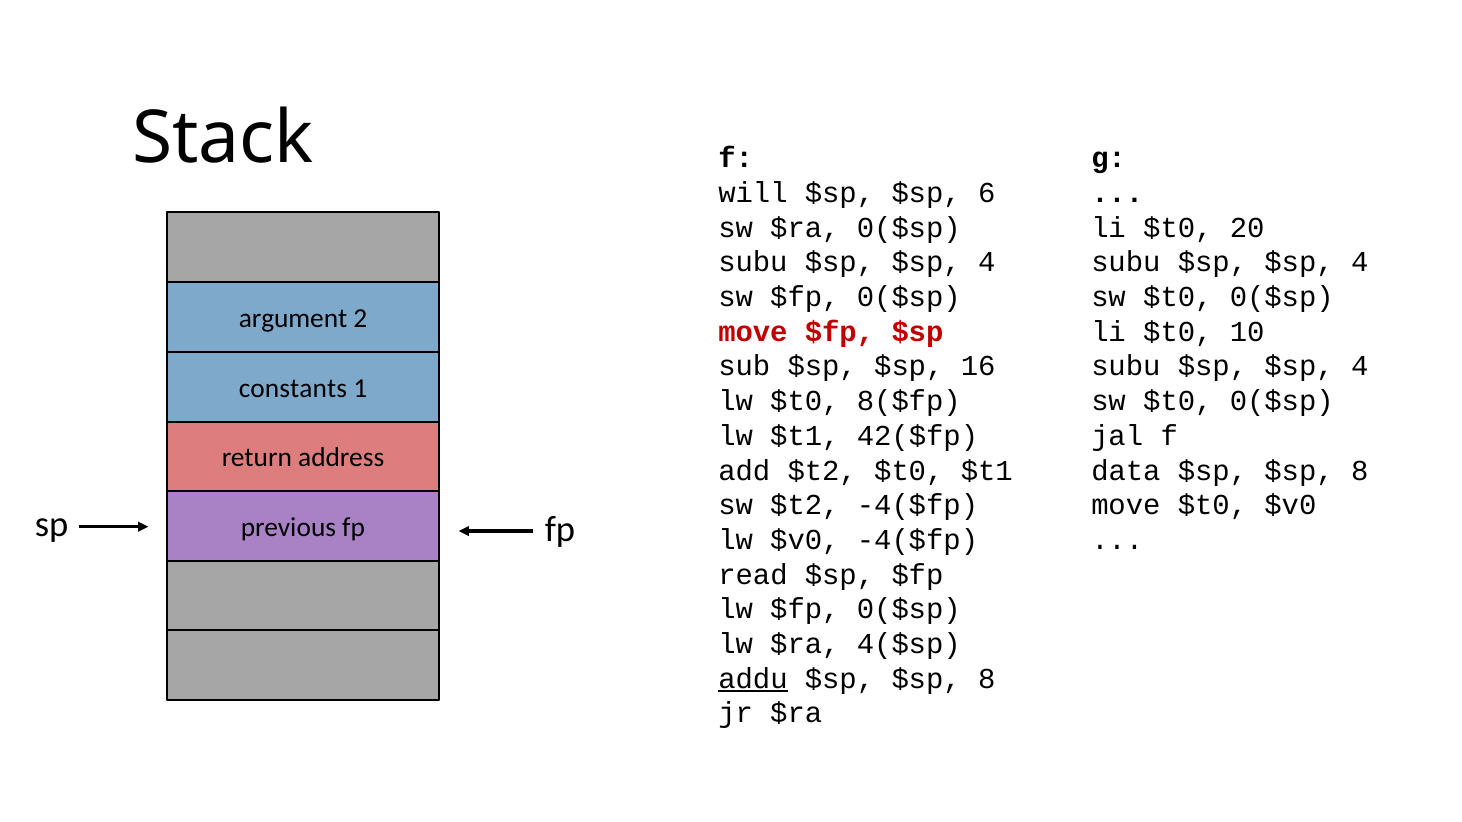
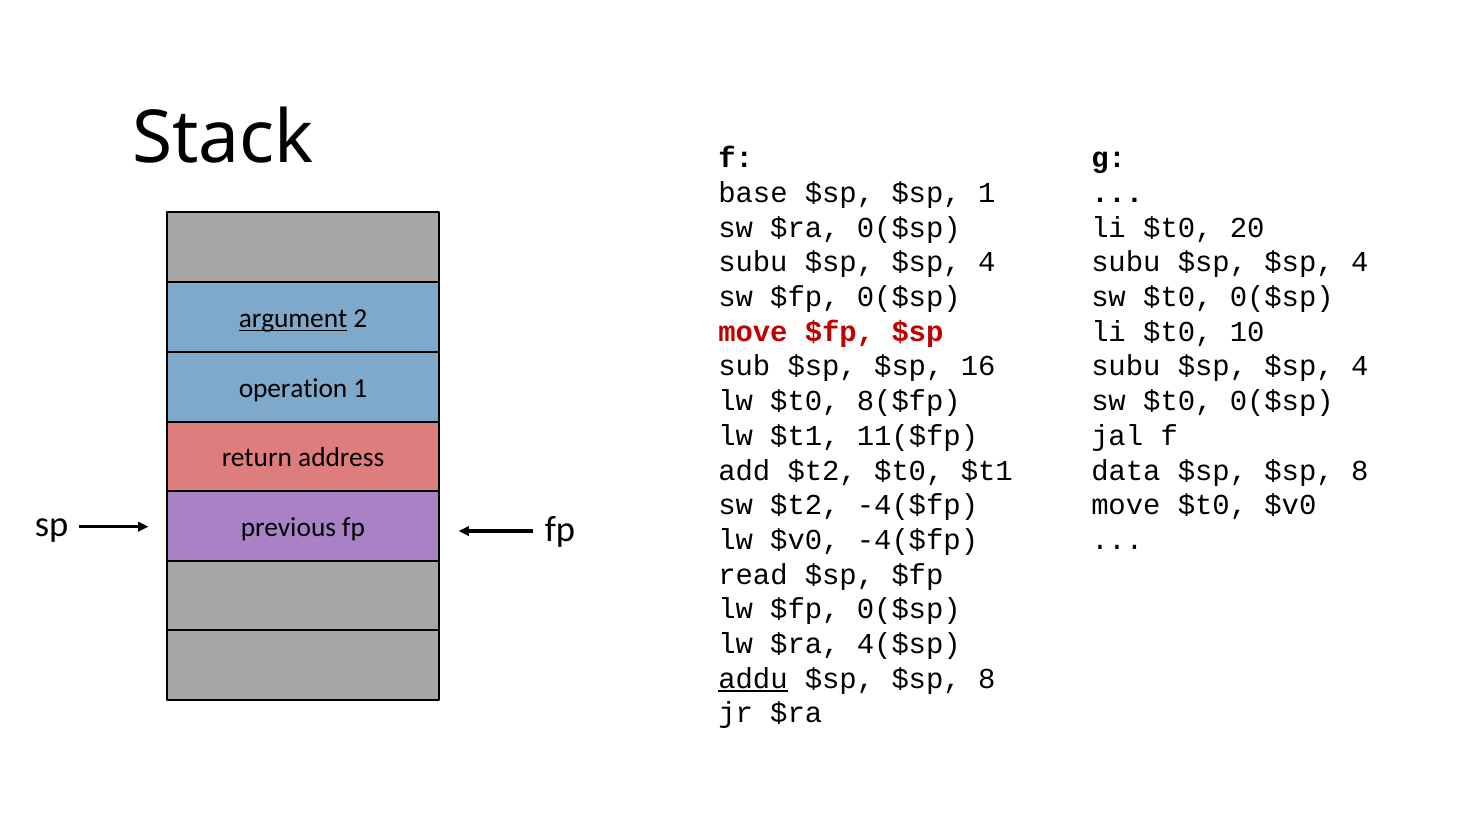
will: will -> base
$sp 6: 6 -> 1
argument underline: none -> present
constants: constants -> operation
42($fp: 42($fp -> 11($fp
